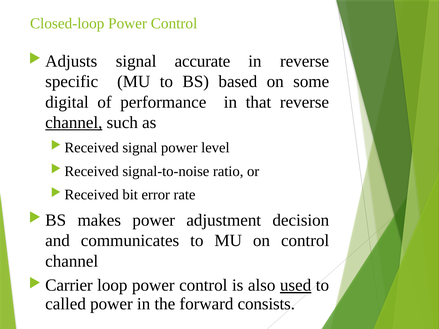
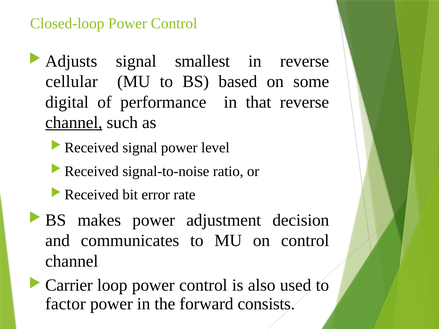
accurate: accurate -> smallest
specific: specific -> cellular
used underline: present -> none
called: called -> factor
